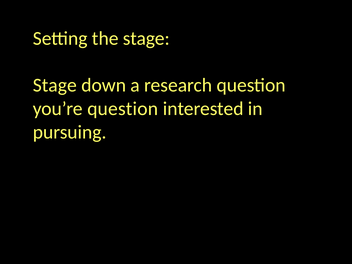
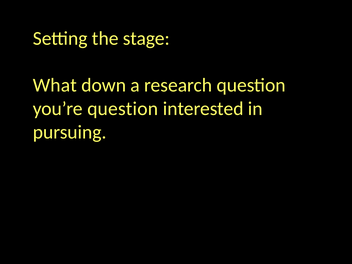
Stage at (55, 85): Stage -> What
